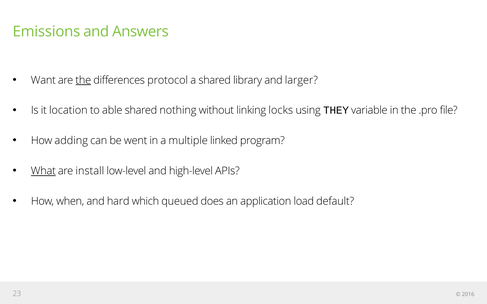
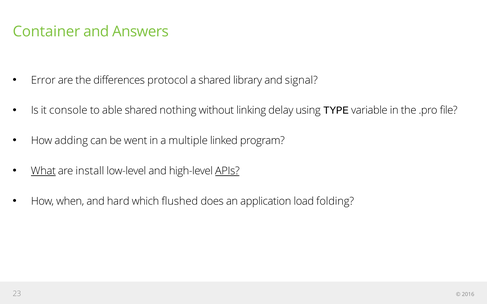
Emissions: Emissions -> Container
Want: Want -> Error
the at (83, 80) underline: present -> none
larger: larger -> signal
location: location -> console
locks: locks -> delay
THEY: THEY -> TYPE
APIs underline: none -> present
queued: queued -> flushed
default: default -> folding
